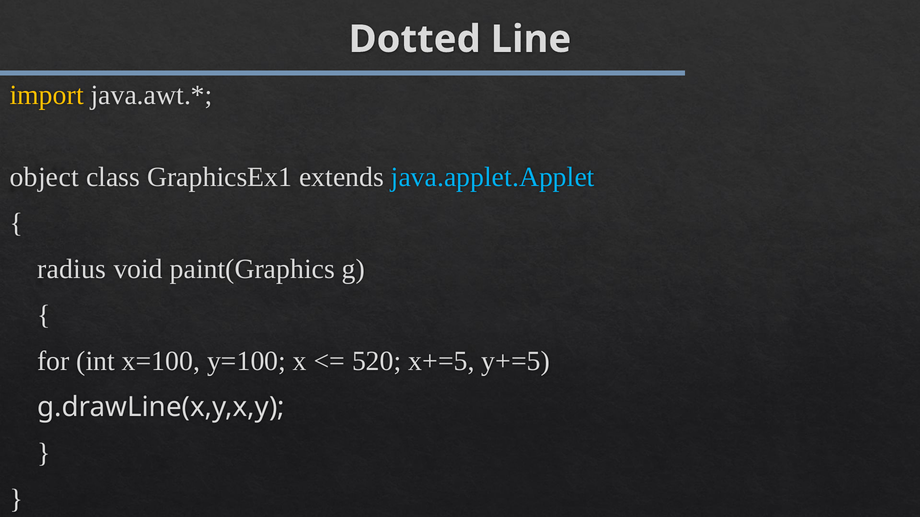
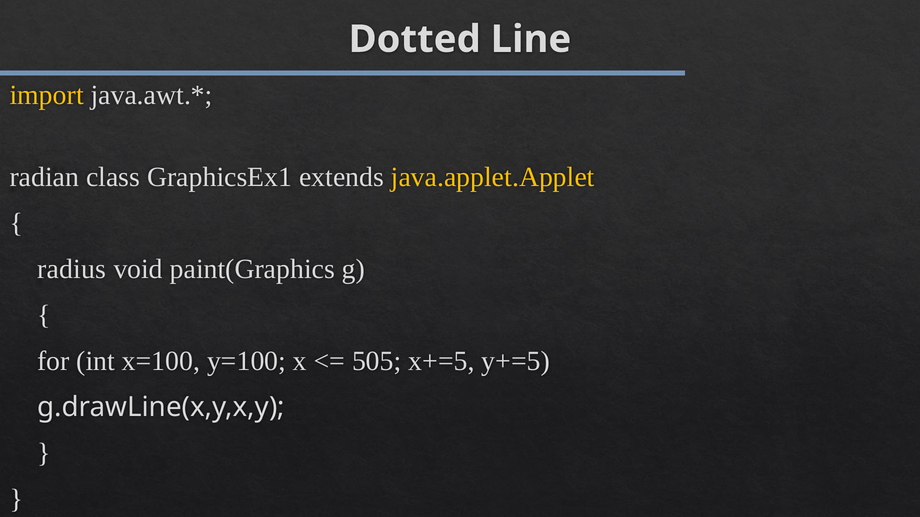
object: object -> radian
java.applet.Applet colour: light blue -> yellow
520: 520 -> 505
